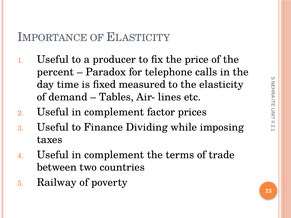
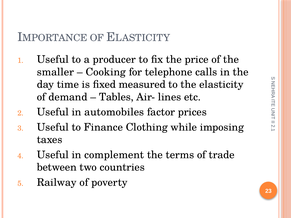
percent: percent -> smaller
Paradox: Paradox -> Cooking
complement at (114, 112): complement -> automobiles
Dividing: Dividing -> Clothing
